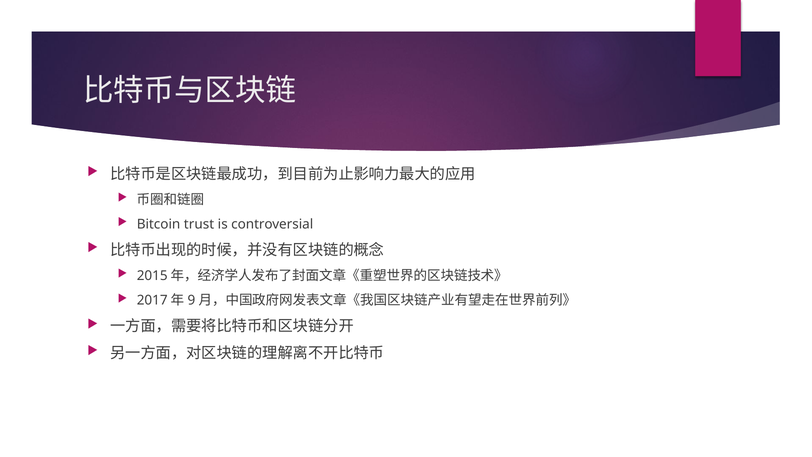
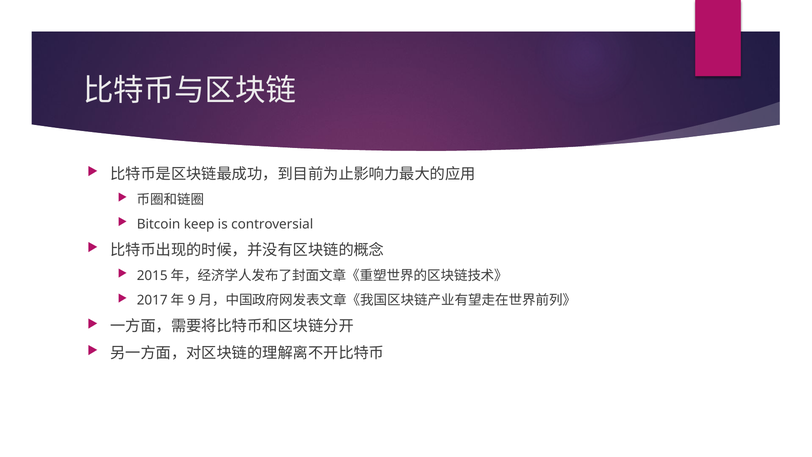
trust: trust -> keep
